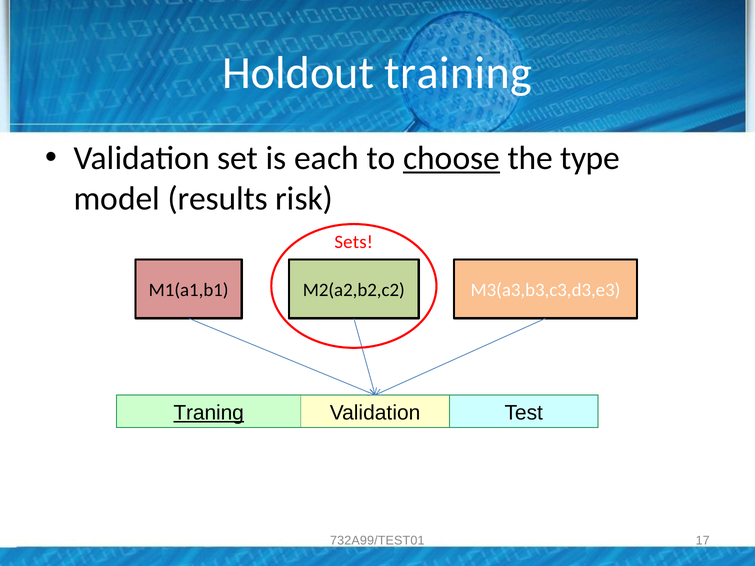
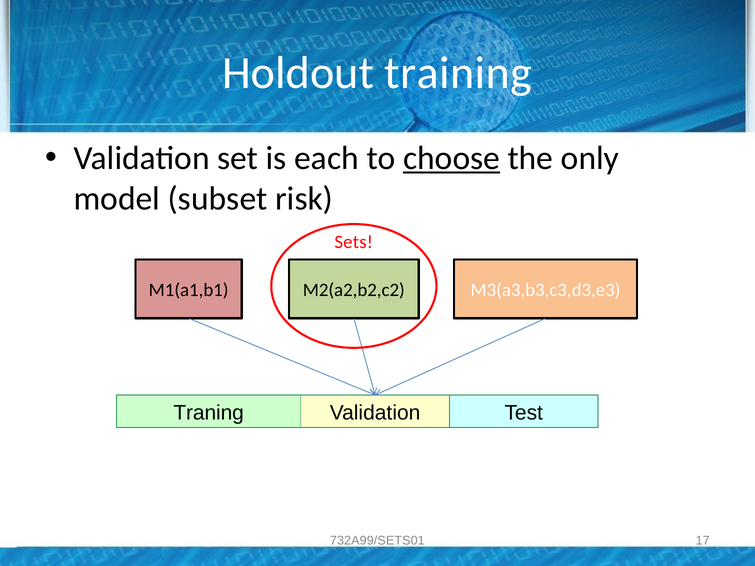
type: type -> only
results: results -> subset
Traning underline: present -> none
732A99/TEST01: 732A99/TEST01 -> 732A99/SETS01
